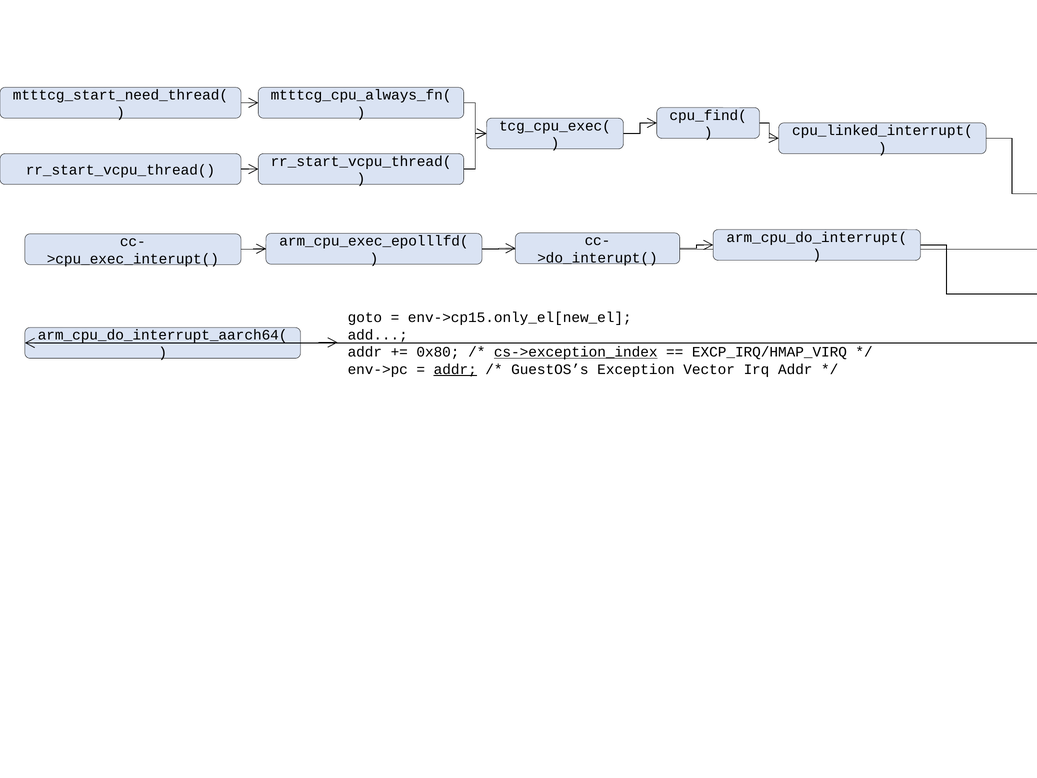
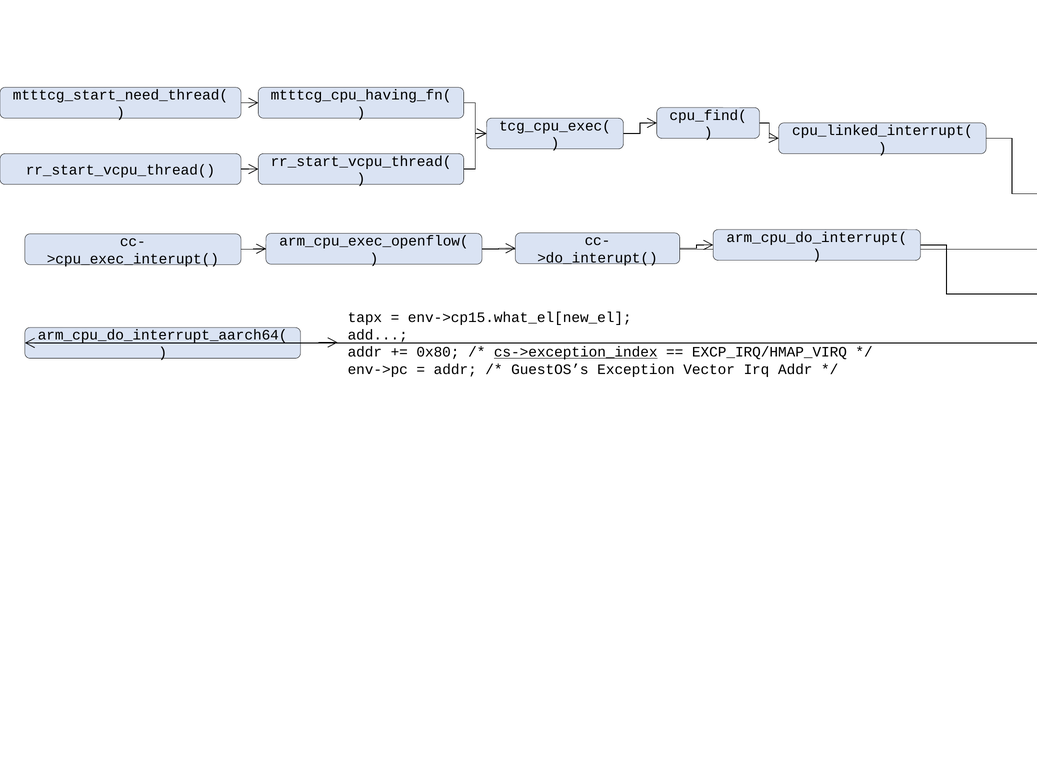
mtttcg_cpu_always_fn(: mtttcg_cpu_always_fn( -> mtttcg_cpu_having_fn(
arm_cpu_exec_epolllfd(: arm_cpu_exec_epolllfd( -> arm_cpu_exec_openflow(
goto: goto -> tapx
env->cp15.only_el[new_el: env->cp15.only_el[new_el -> env->cp15.what_el[new_el
addr at (455, 369) underline: present -> none
